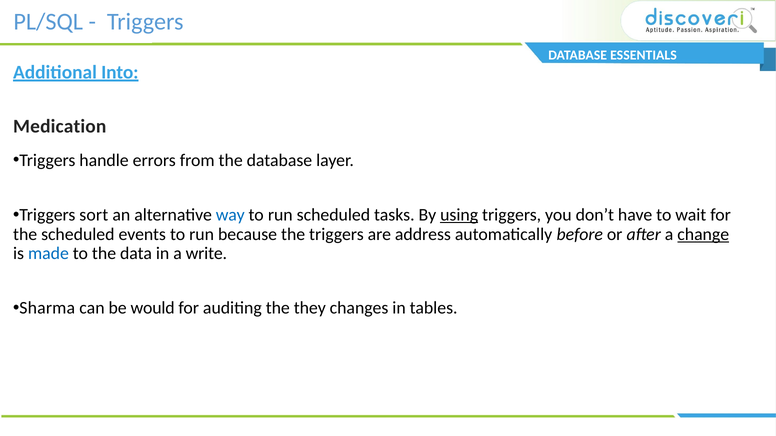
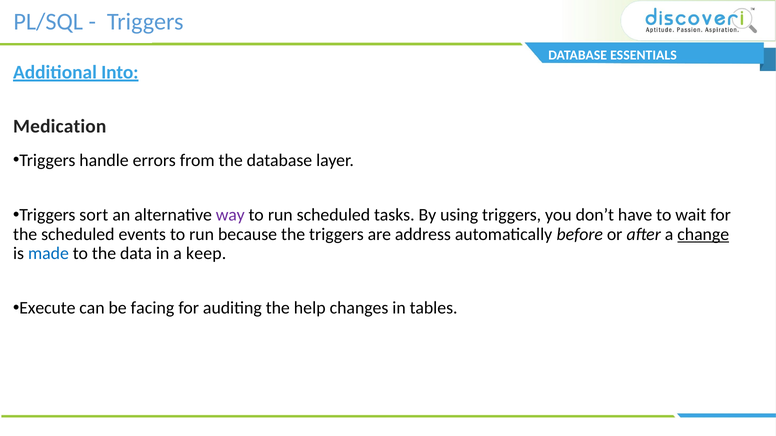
way colour: blue -> purple
using underline: present -> none
write: write -> keep
Sharma: Sharma -> Execute
would: would -> facing
they: they -> help
